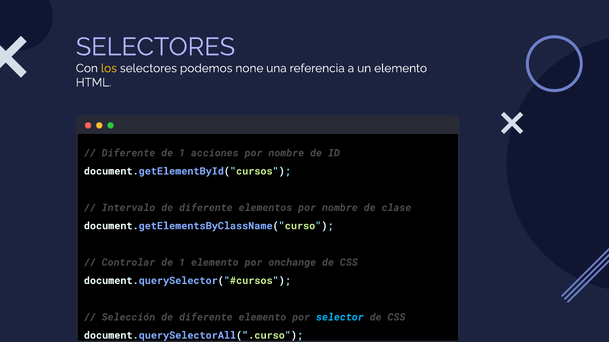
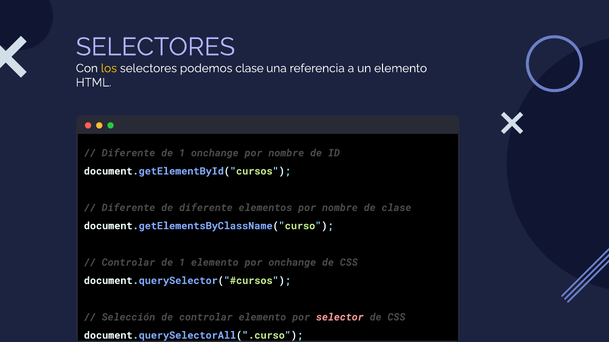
podemos none: none -> clase
1 acciones: acciones -> onchange
Intervalo at (128, 208): Intervalo -> Diferente
Selección de diferente: diferente -> controlar
selector colour: light blue -> pink
